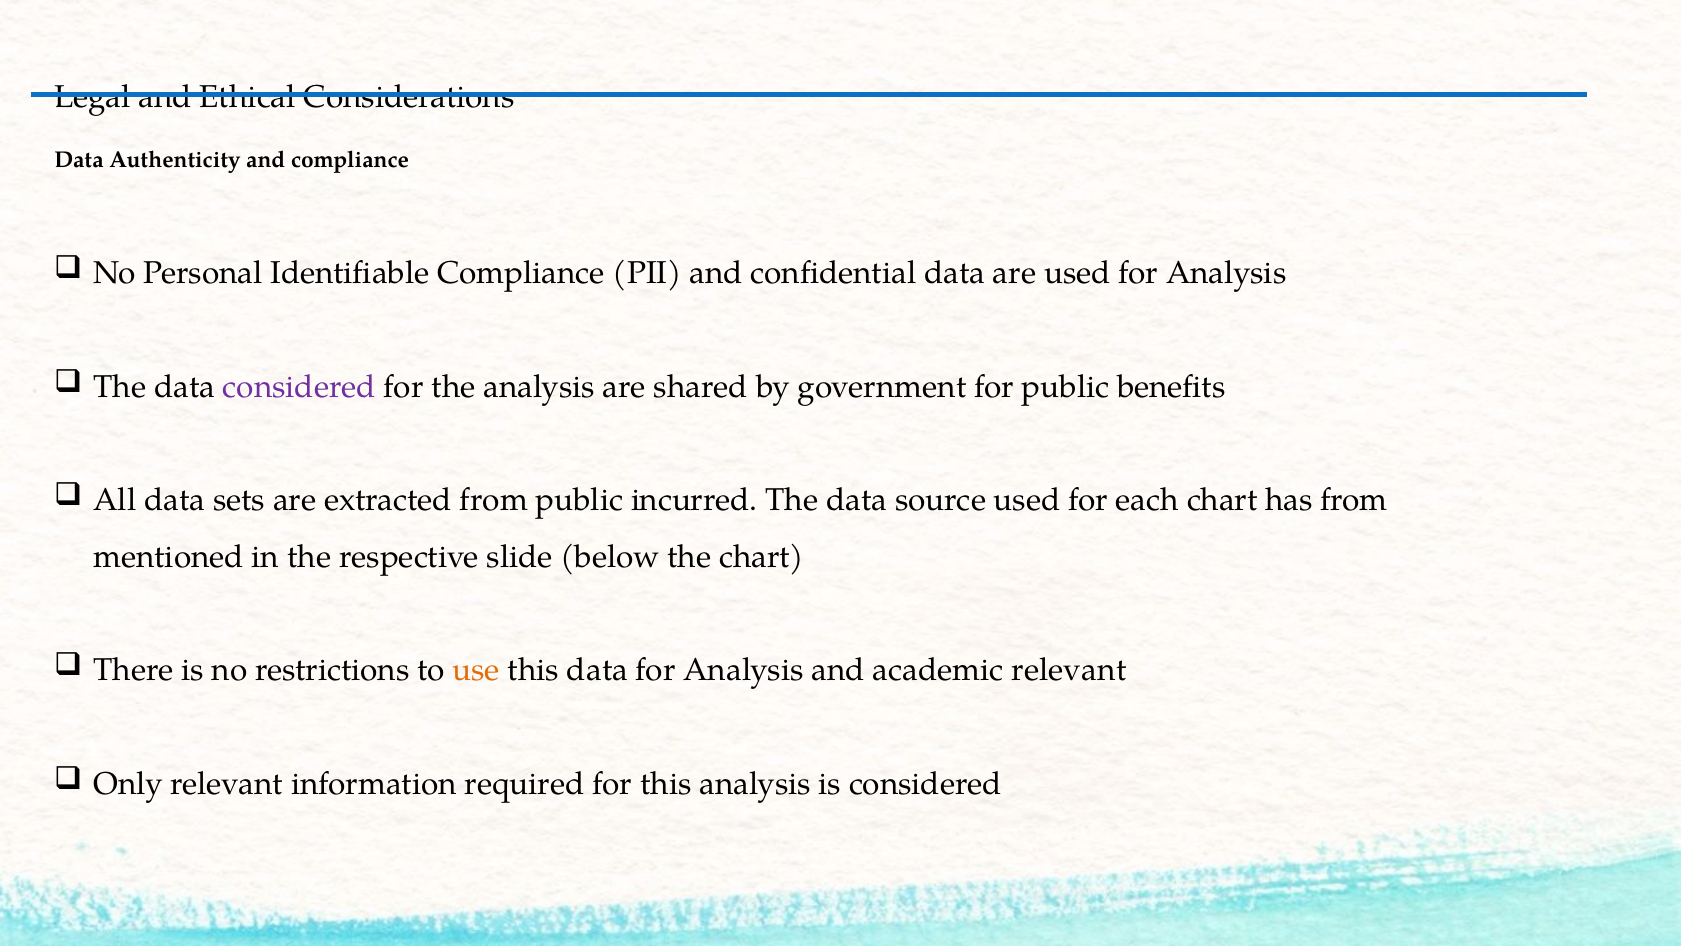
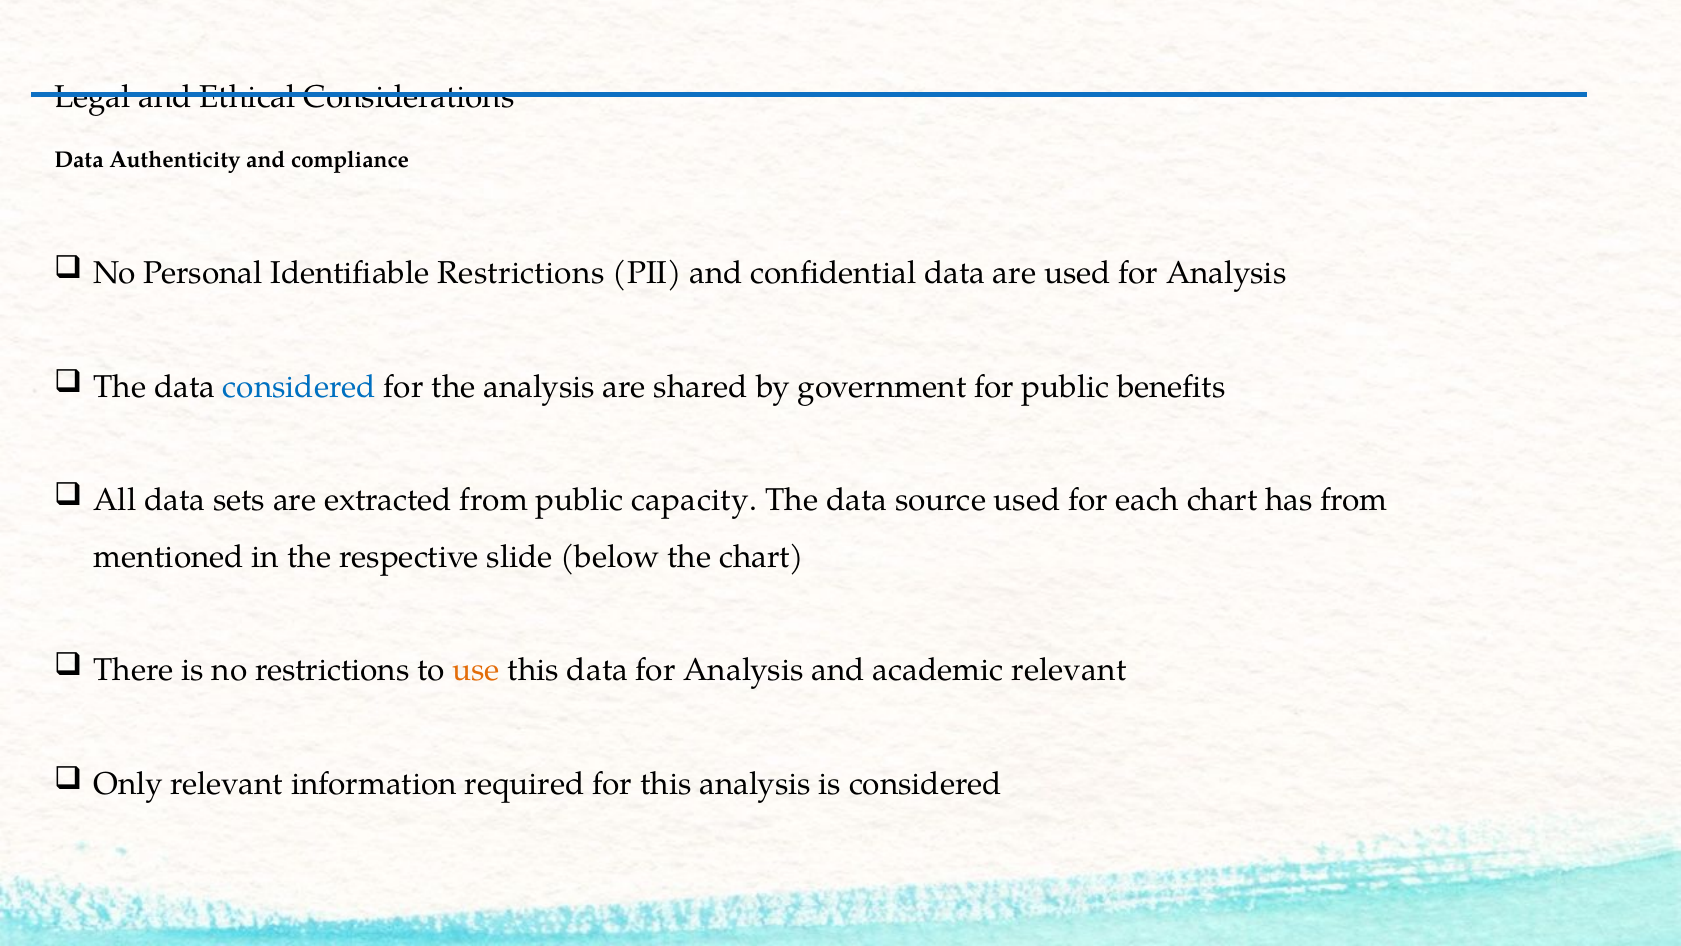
Identifiable Compliance: Compliance -> Restrictions
considered at (299, 387) colour: purple -> blue
incurred: incurred -> capacity
